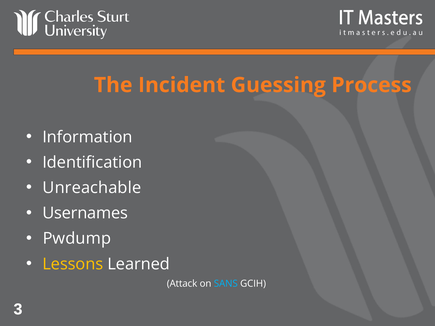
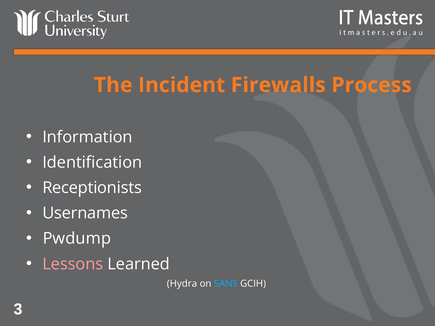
Guessing: Guessing -> Firewalls
Unreachable: Unreachable -> Receptionists
Lessons colour: yellow -> pink
Attack: Attack -> Hydra
